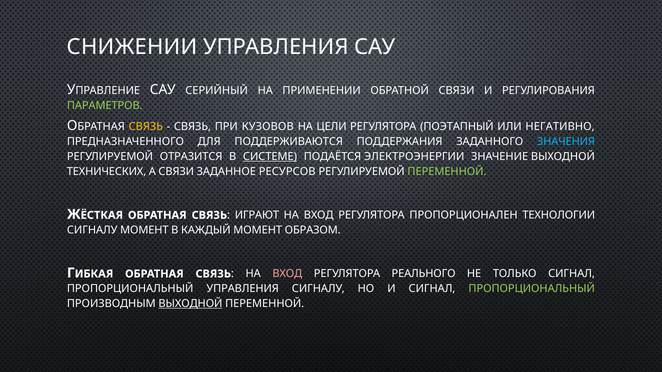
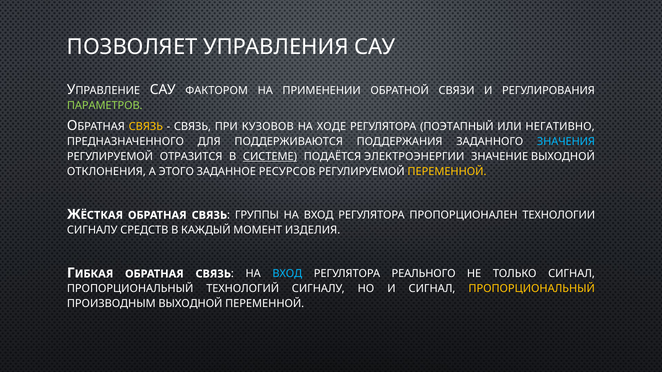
СНИЖЕНИИ: СНИЖЕНИИ -> ПОЗВОЛЯЕТ
СЕРИЙНЫЙ: СЕРИЙНЫЙ -> ФАКТОРОМ
ЦЕЛИ: ЦЕЛИ -> ХОДЕ
ТЕХНИЧЕСКИХ: ТЕХНИЧЕСКИХ -> ОТКЛОНЕНИЯ
А СВЯЗИ: СВЯЗИ -> ЭТОГО
ПЕРЕМЕННОЙ at (447, 172) colour: light green -> yellow
ИГРАЮТ: ИГРАЮТ -> ГРУППЫ
СИГНАЛУ МОМЕНТ: МОМЕНТ -> СРЕДСТВ
ОБРАЗОМ: ОБРАЗОМ -> ИЗДЕЛИЯ
ВХОД at (287, 274) colour: pink -> light blue
ПРОПОРЦИОНАЛЬНЫЙ УПРАВЛЕНИЯ: УПРАВЛЕНИЯ -> ТЕХНОЛОГИЙ
ПРОПОРЦИОНАЛЬНЫЙ at (532, 289) colour: light green -> yellow
ВЫХОДНОЙ at (190, 304) underline: present -> none
